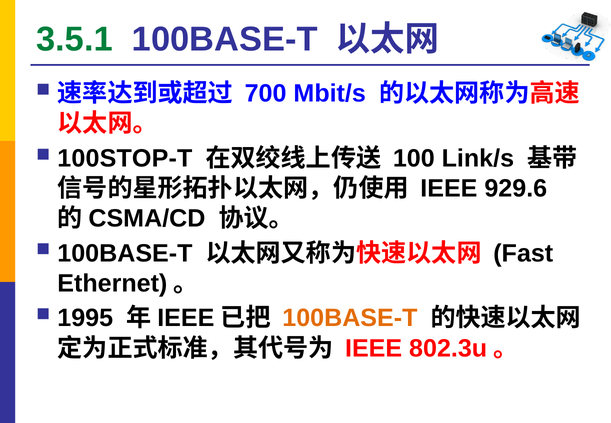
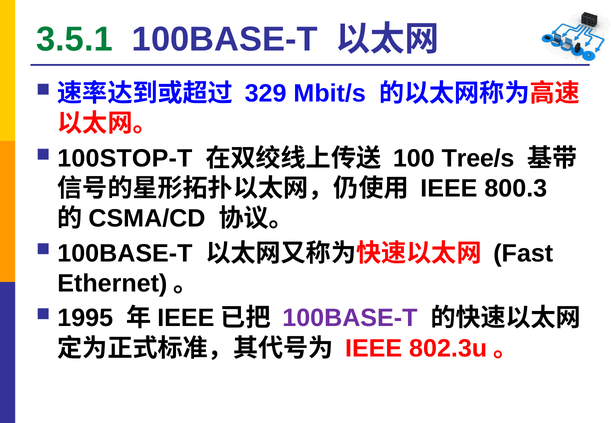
700: 700 -> 329
Link/s: Link/s -> Tree/s
929.6: 929.6 -> 800.3
100BASE-T at (350, 318) colour: orange -> purple
